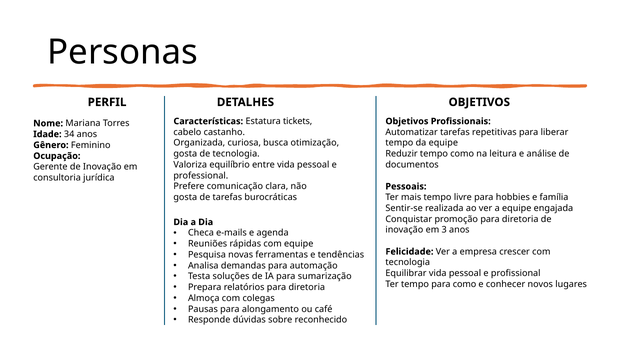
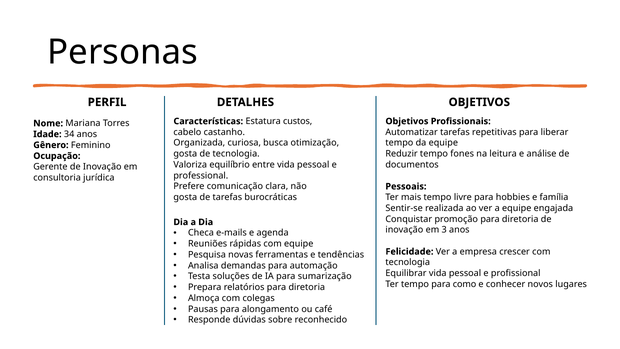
tickets: tickets -> custos
tempo como: como -> fones
